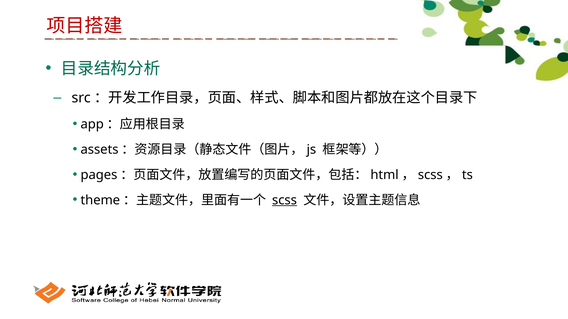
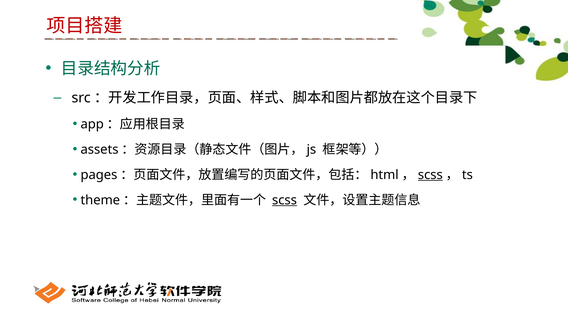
scss at (430, 175) underline: none -> present
